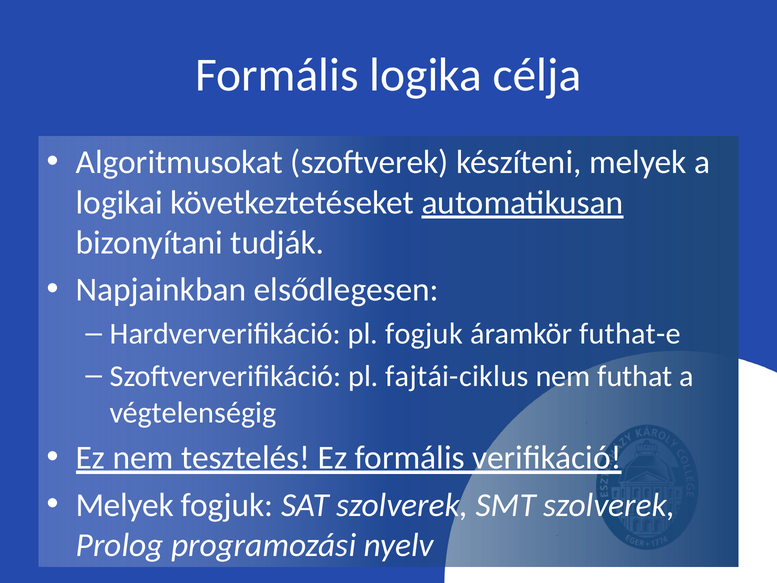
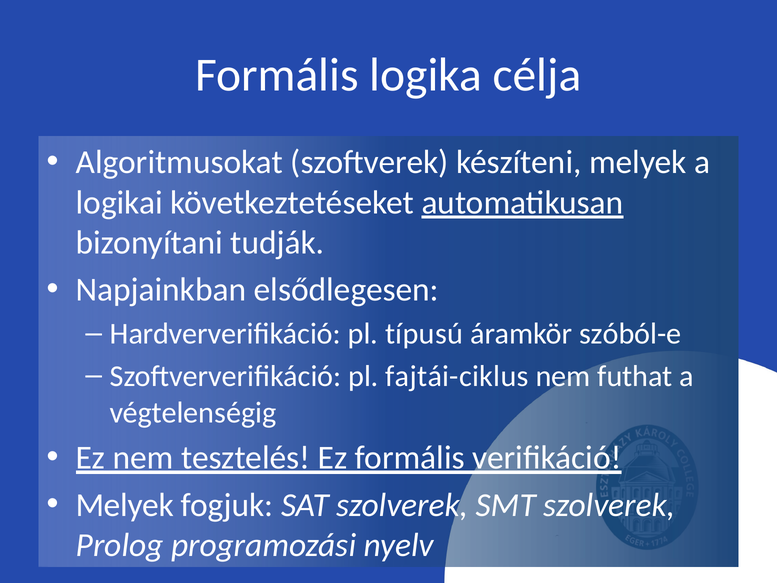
pl fogjuk: fogjuk -> típusú
futhat-e: futhat-e -> szóból-e
